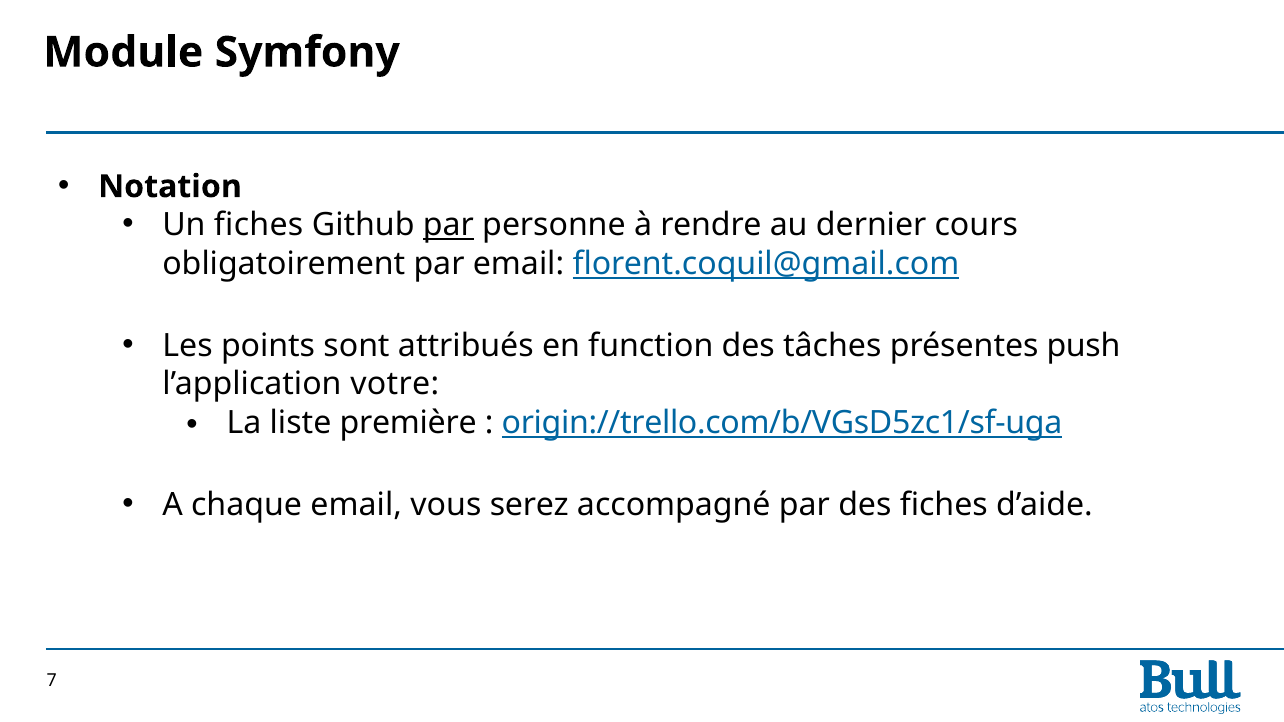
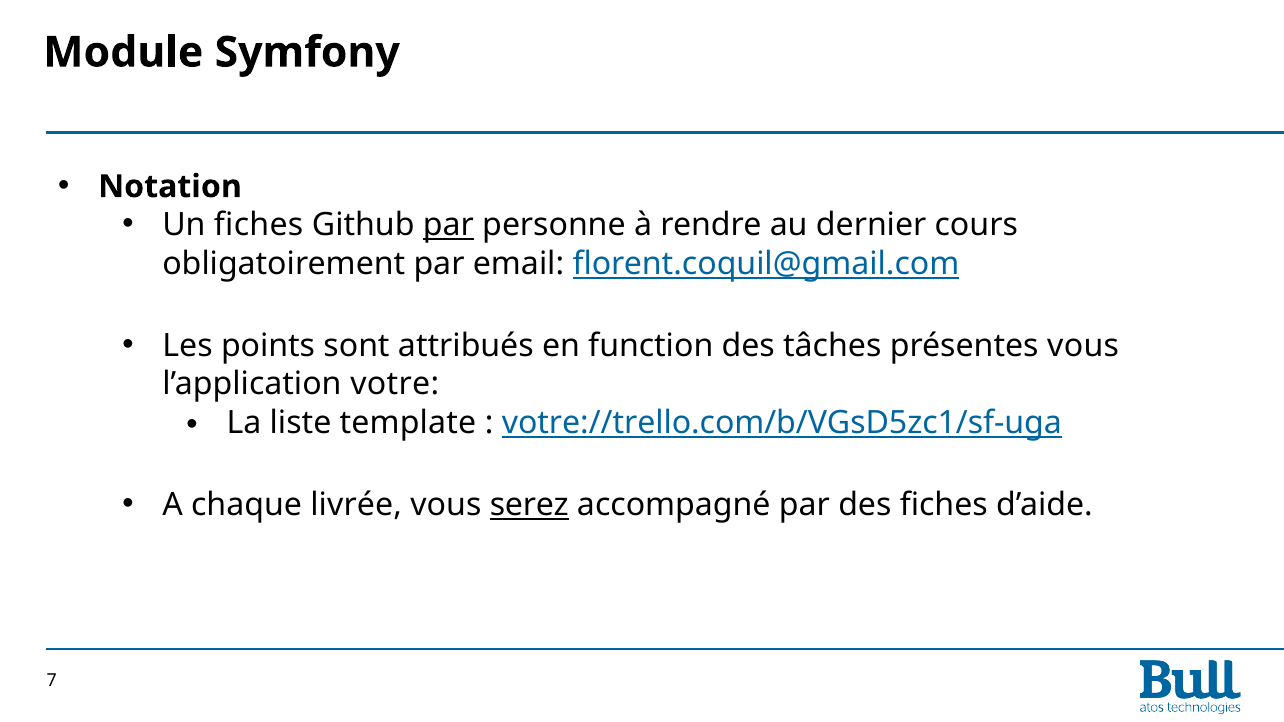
présentes push: push -> vous
première: première -> template
origin://trello.com/b/VGsD5zc1/sf-uga: origin://trello.com/b/VGsD5zc1/sf-uga -> votre://trello.com/b/VGsD5zc1/sf-uga
chaque email: email -> livrée
serez underline: none -> present
